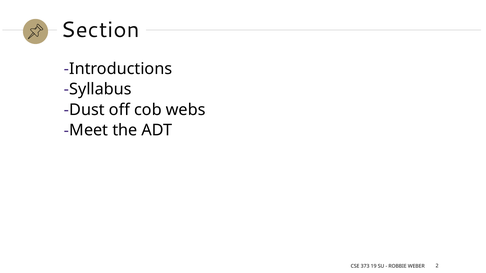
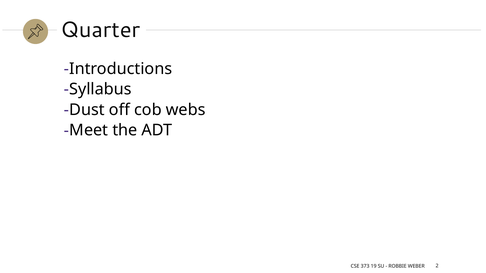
Section: Section -> Quarter
